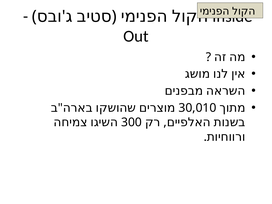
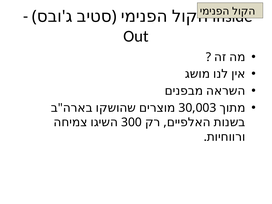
30,010: 30,010 -> 30,003
